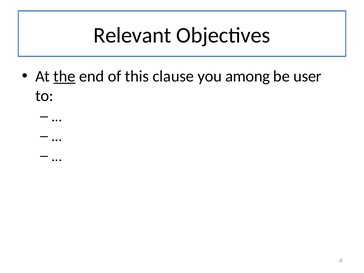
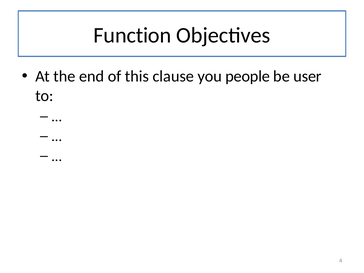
Relevant: Relevant -> Function
the underline: present -> none
among: among -> people
